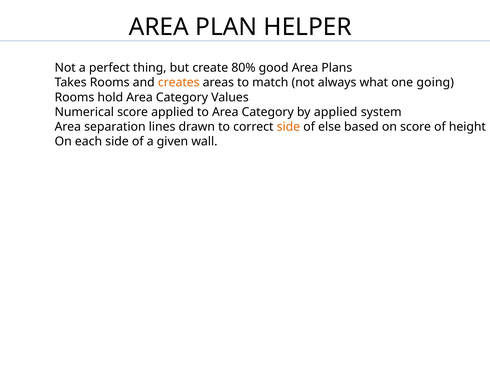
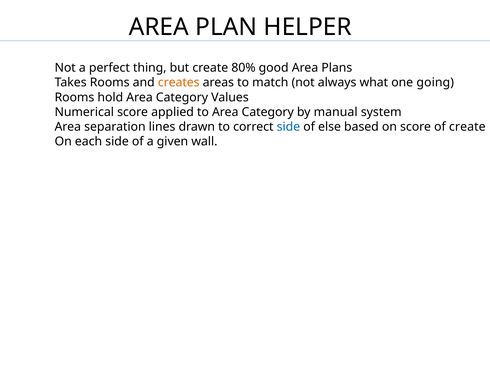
by applied: applied -> manual
side at (288, 127) colour: orange -> blue
of height: height -> create
